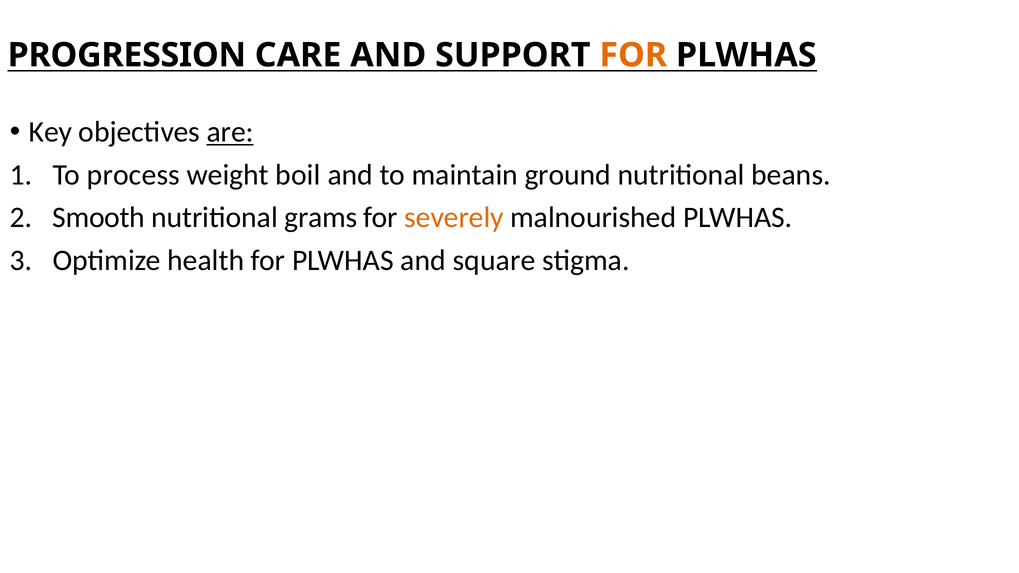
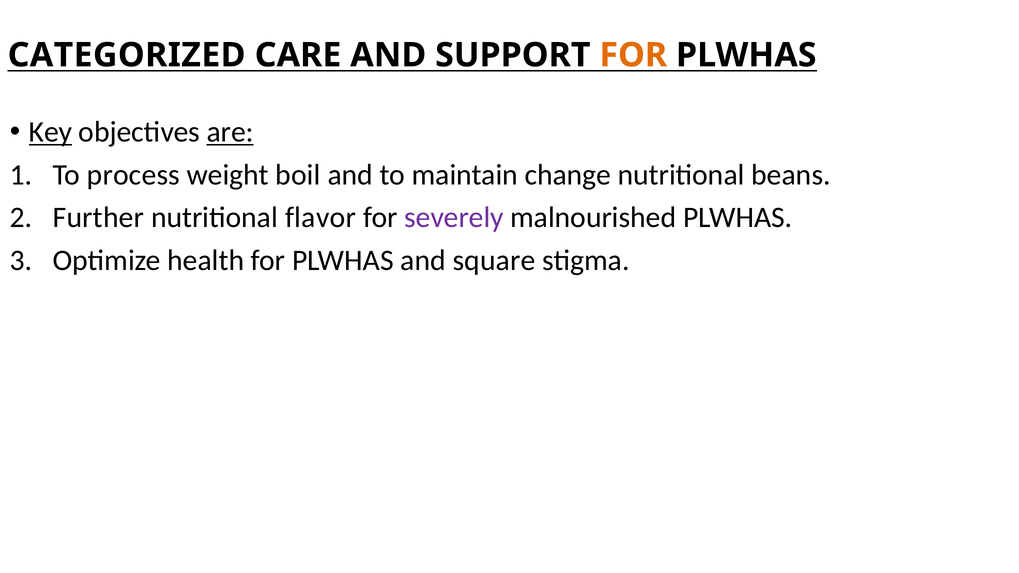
PROGRESSION: PROGRESSION -> CATEGORIZED
Key underline: none -> present
ground: ground -> change
Smooth: Smooth -> Further
grams: grams -> flavor
severely colour: orange -> purple
